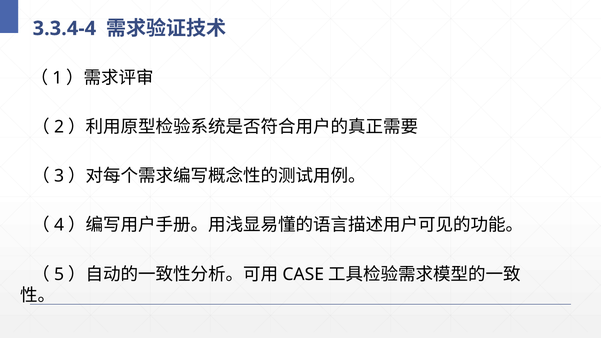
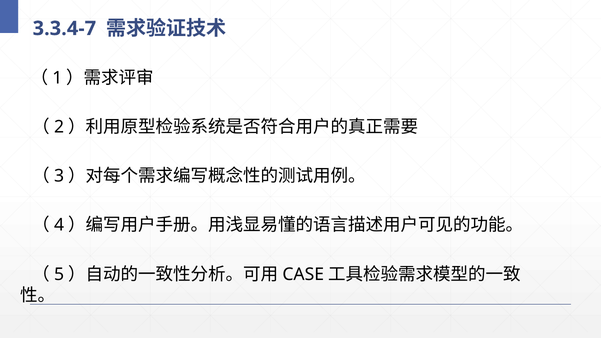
3.3.4-4: 3.3.4-4 -> 3.3.4-7
